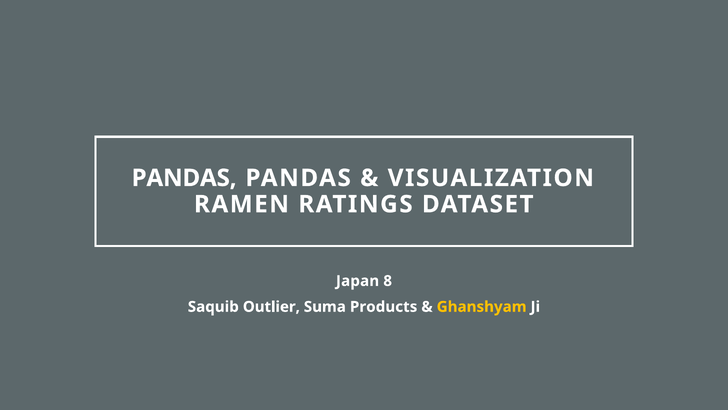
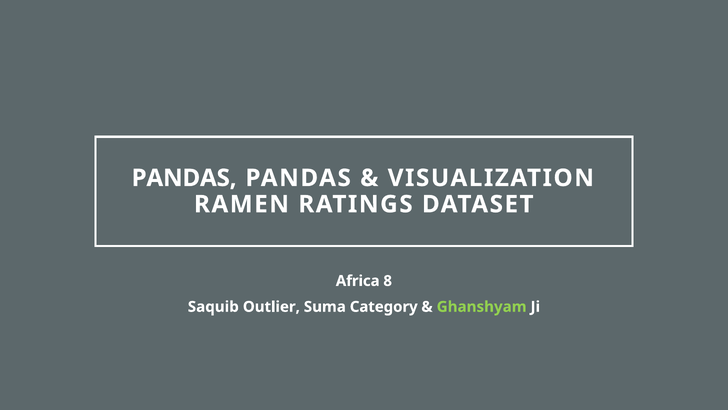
Japan: Japan -> Africa
Products: Products -> Category
Ghanshyam colour: yellow -> light green
